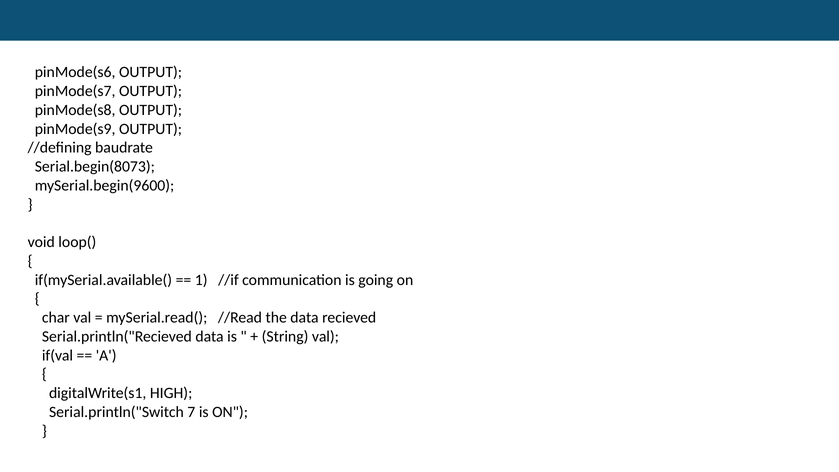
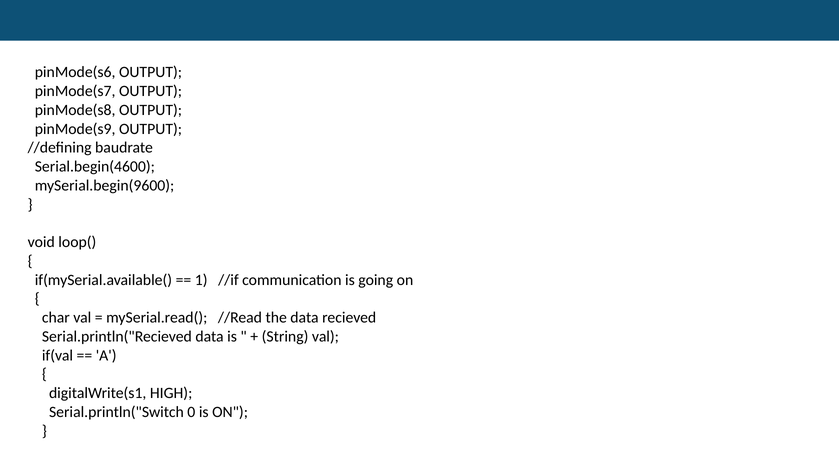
Serial.begin(8073: Serial.begin(8073 -> Serial.begin(4600
7: 7 -> 0
